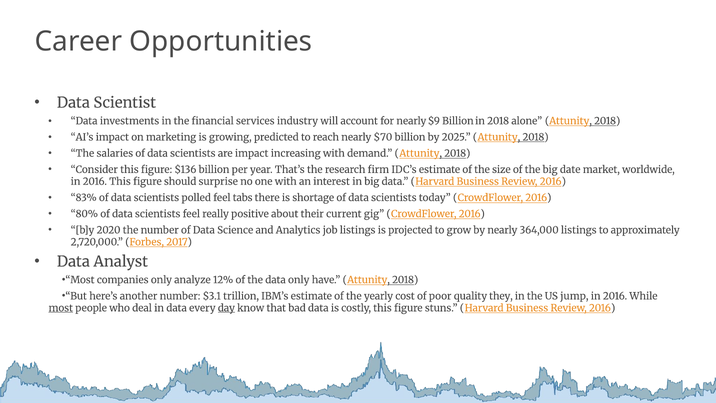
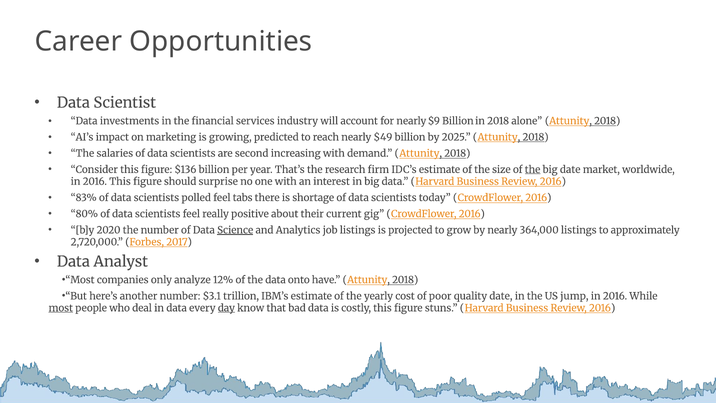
$70: $70 -> $49
are impact: impact -> second
the at (533, 170) underline: none -> present
Science underline: none -> present
data only: only -> onto
quality they: they -> date
